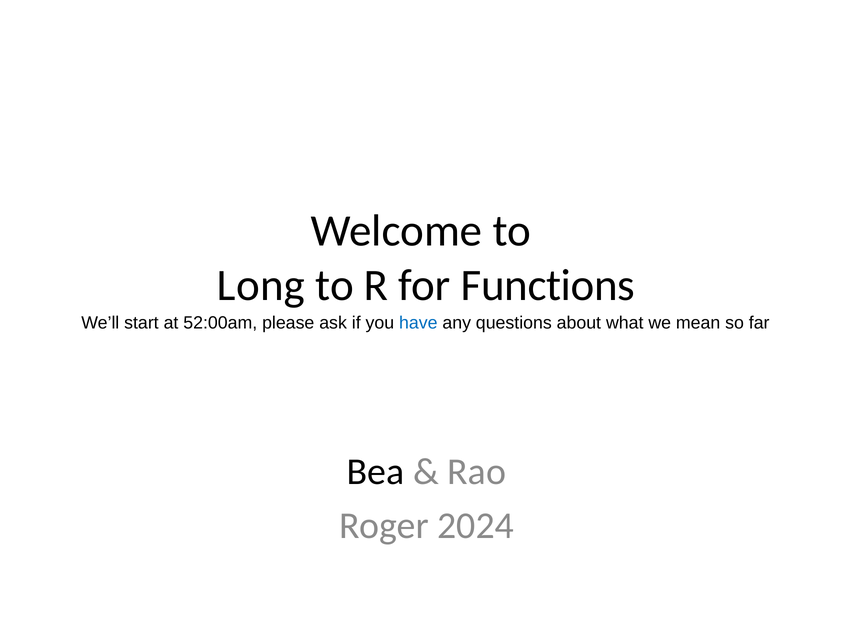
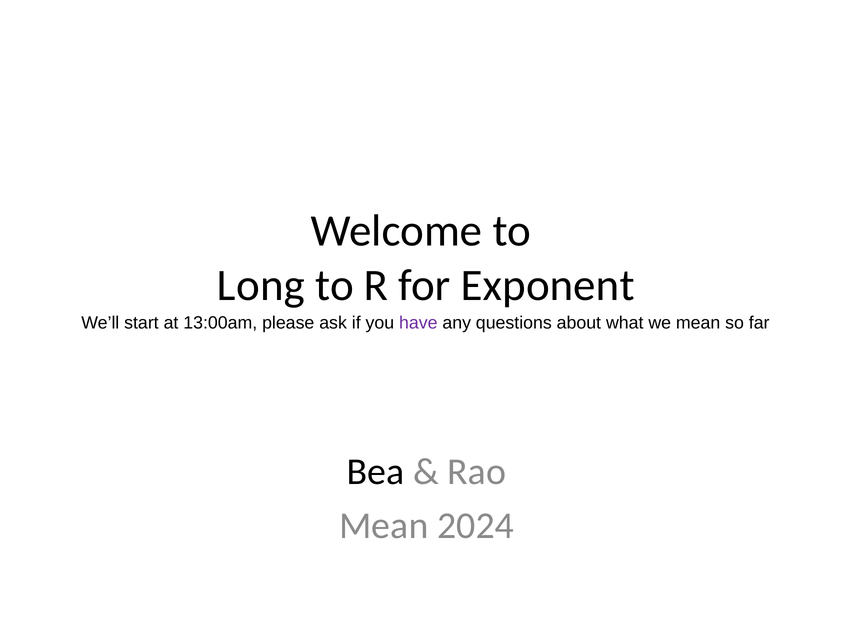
Functions: Functions -> Exponent
52:00am: 52:00am -> 13:00am
have colour: blue -> purple
Roger at (384, 526): Roger -> Mean
